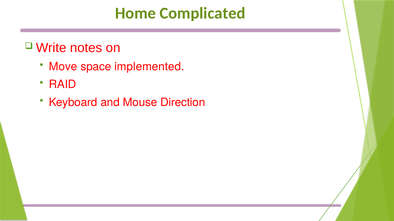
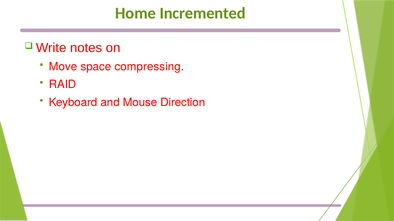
Complicated: Complicated -> Incremented
implemented: implemented -> compressing
